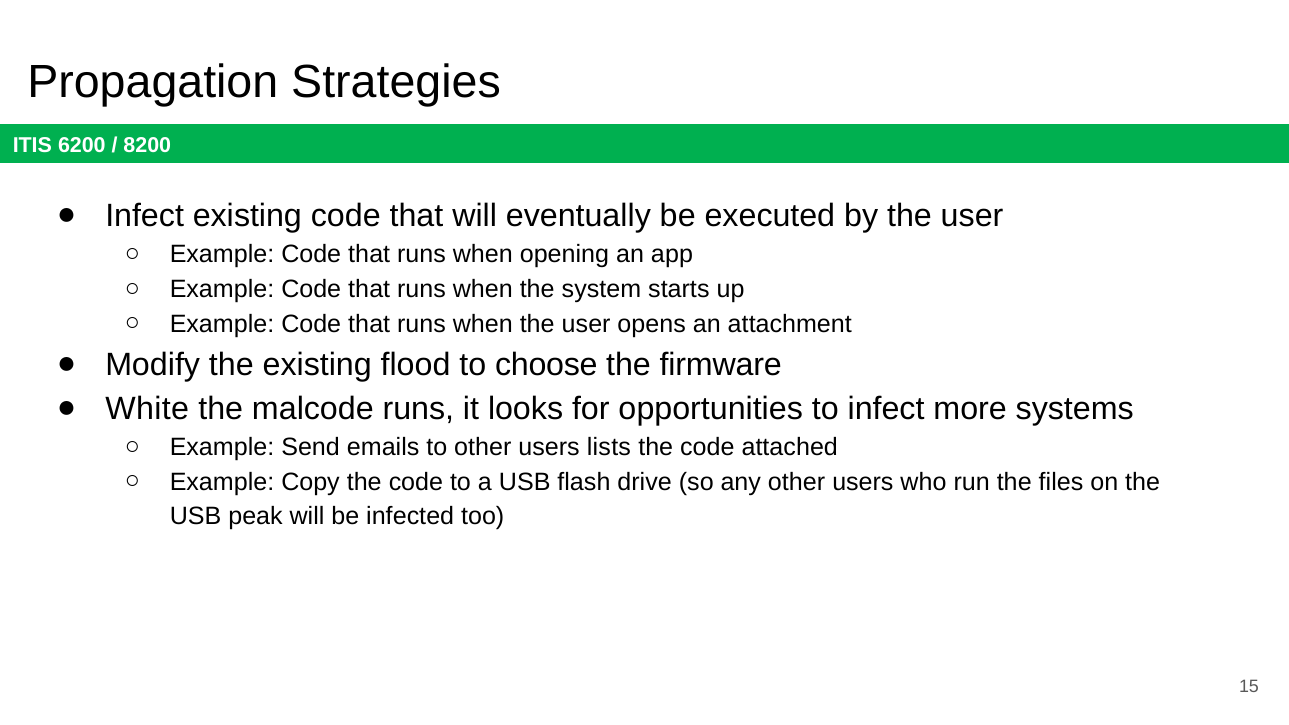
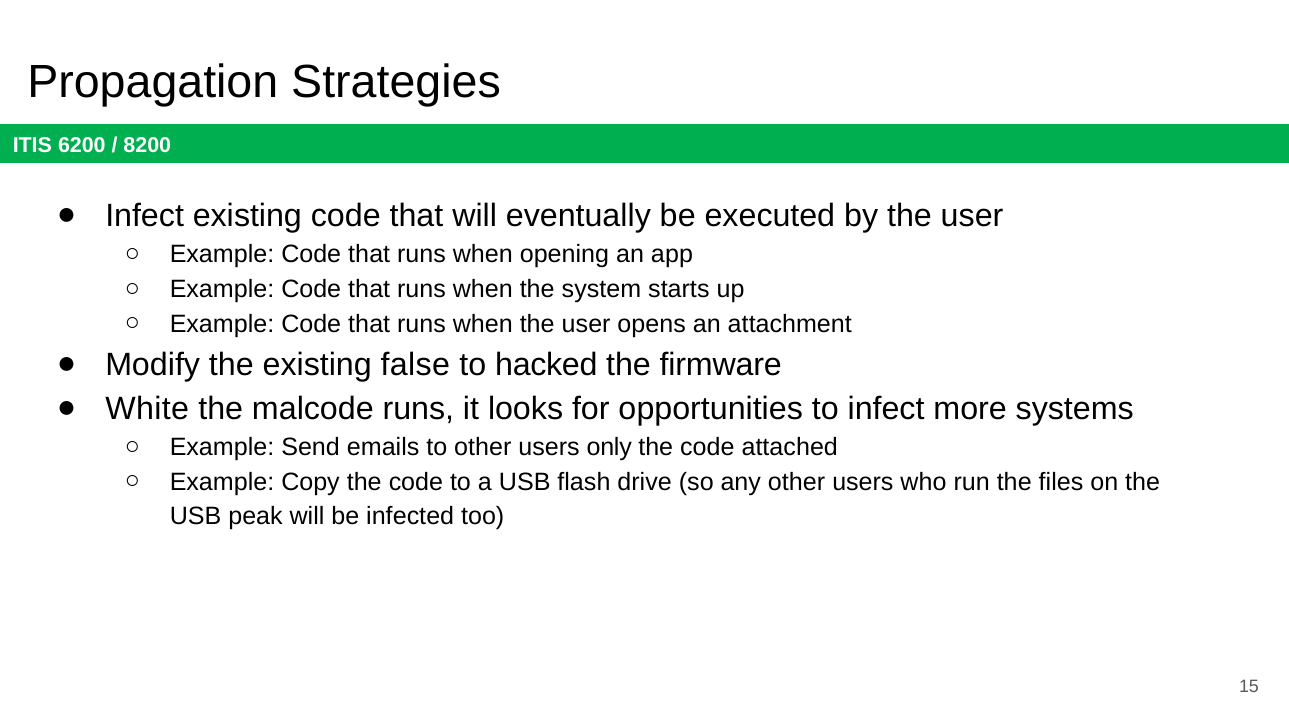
flood: flood -> false
choose: choose -> hacked
lists: lists -> only
